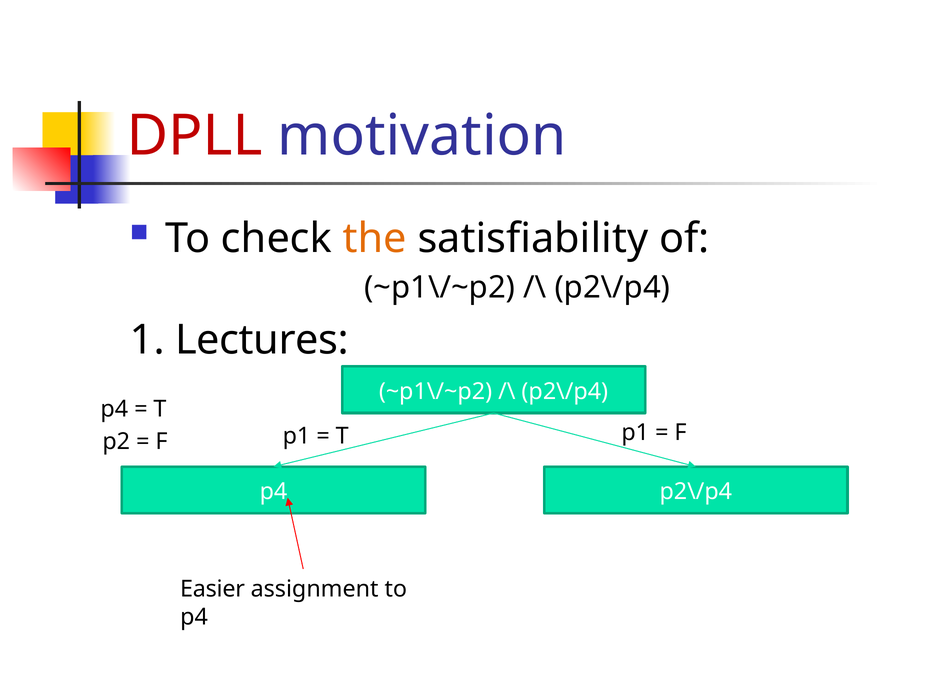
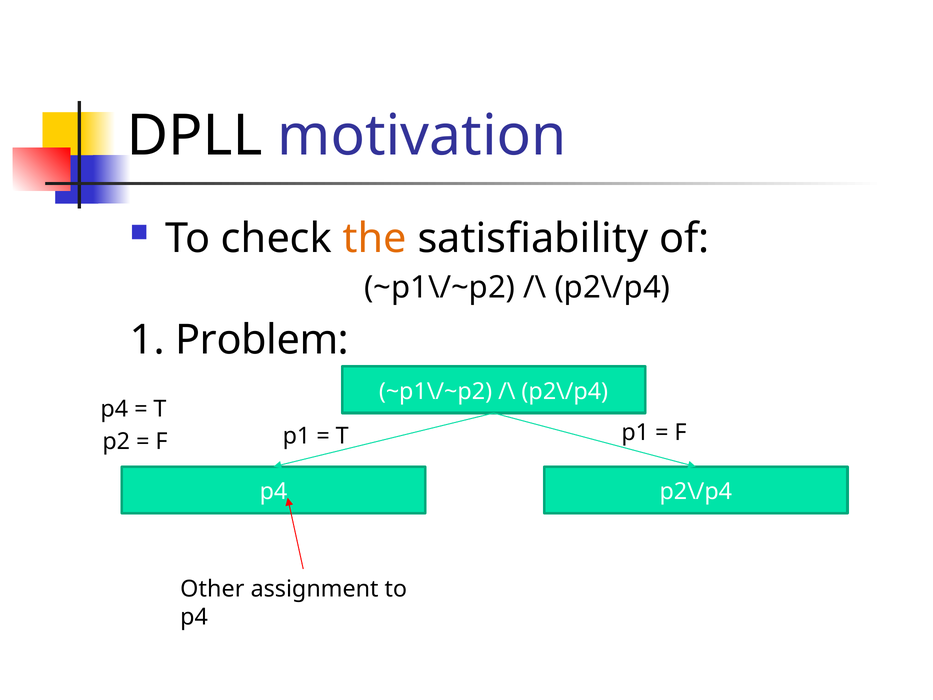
DPLL colour: red -> black
Lectures: Lectures -> Problem
Easier: Easier -> Other
